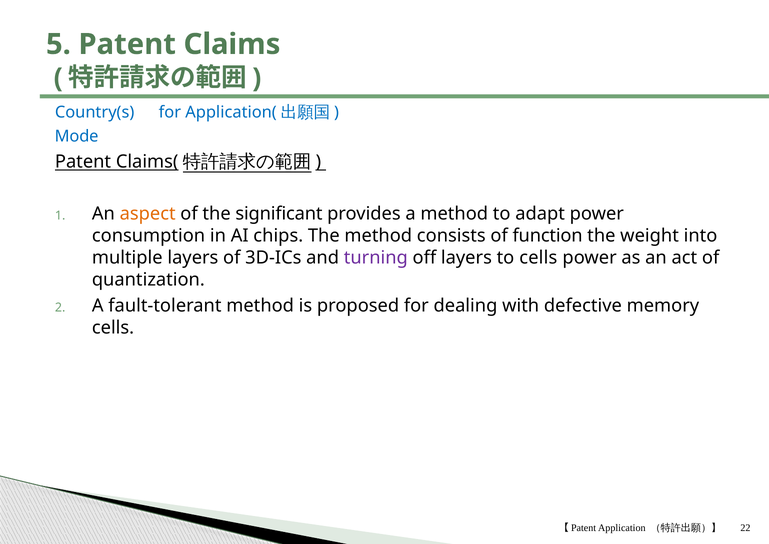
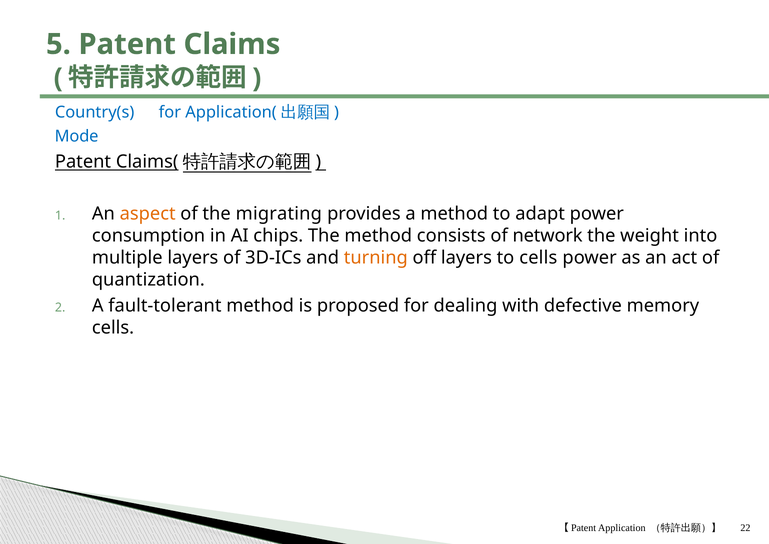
significant: significant -> migrating
function: function -> network
turning colour: purple -> orange
